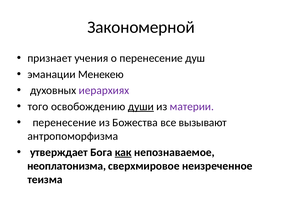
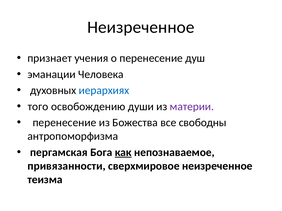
Закономерной at (141, 27): Закономерной -> Неизреченное
Менекею: Менекею -> Человека
иерархиях colour: purple -> blue
души underline: present -> none
вызывают: вызывают -> свободны
утверждает: утверждает -> пергамская
неоплатонизма: неоплатонизма -> привязанности
